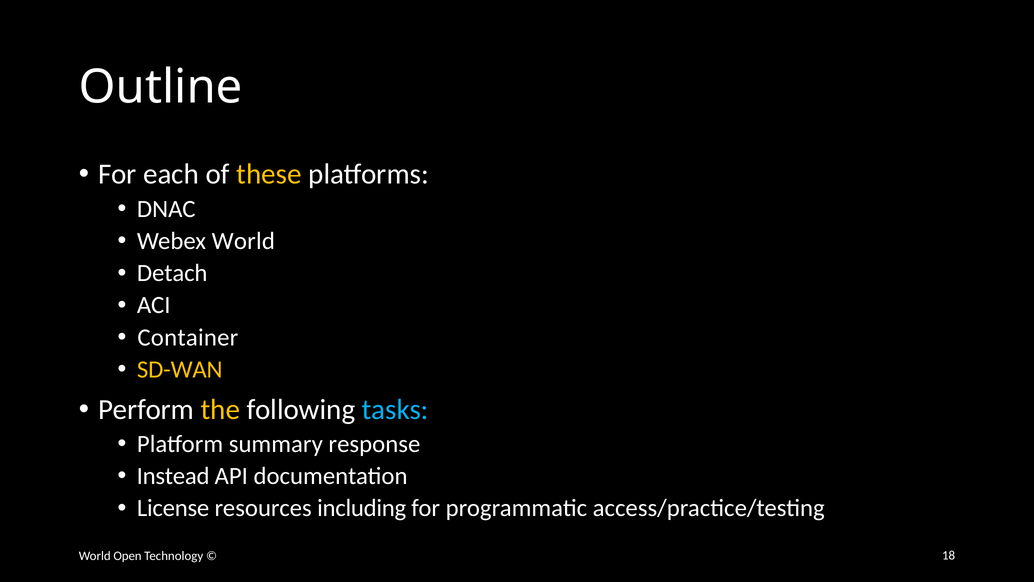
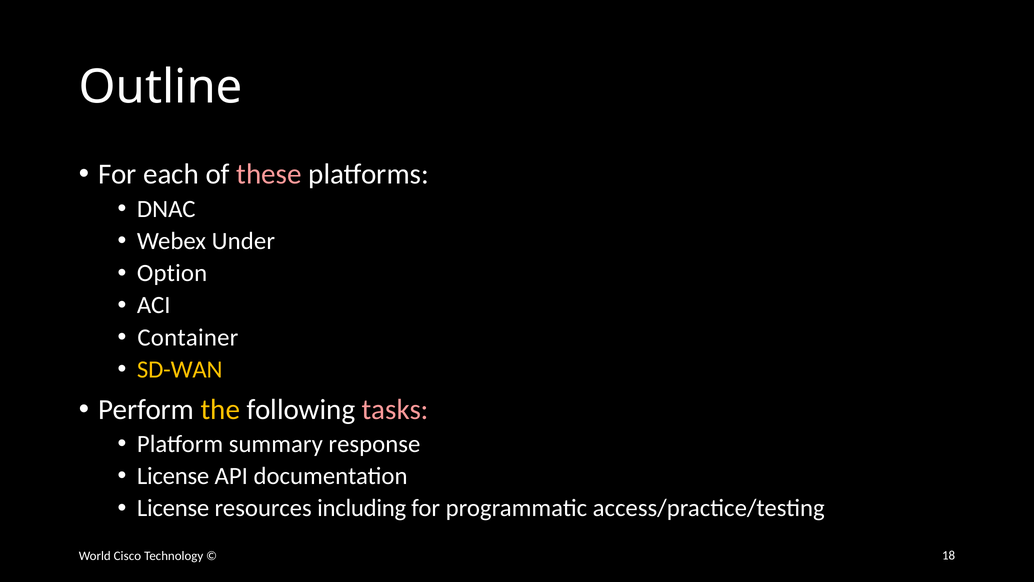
these colour: yellow -> pink
Webex World: World -> Under
Detach: Detach -> Option
tasks colour: light blue -> pink
Instead at (173, 476): Instead -> License
Open: Open -> Cisco
